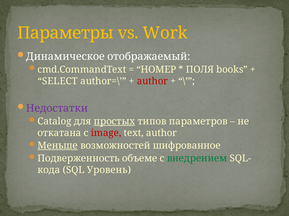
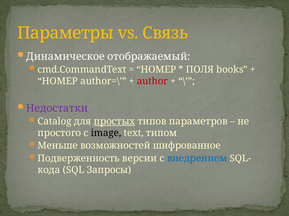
Work: Work -> Связь
SELECT at (58, 81): SELECT -> НОМЕР
откатана: откатана -> простого
image colour: red -> black
text author: author -> типом
Меньше underline: present -> none
объеме: объеме -> версии
внедрением colour: green -> blue
Уровень: Уровень -> Запросы
